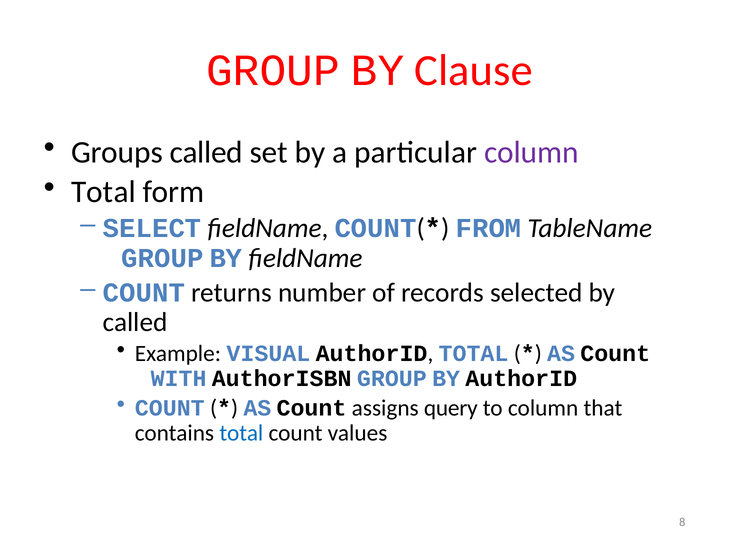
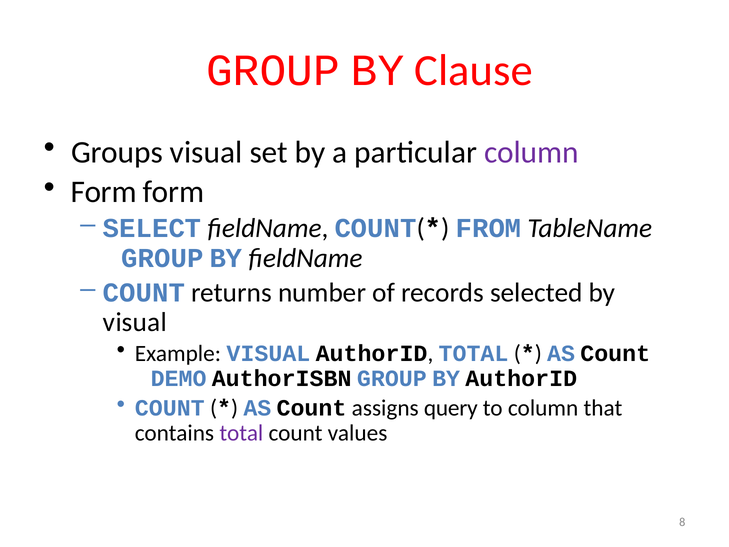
Groups called: called -> visual
Total at (103, 192): Total -> Form
called at (135, 322): called -> visual
WITH: WITH -> DEMO
total at (241, 433) colour: blue -> purple
